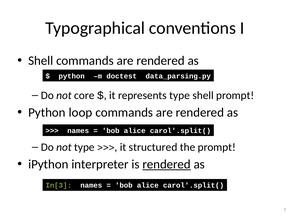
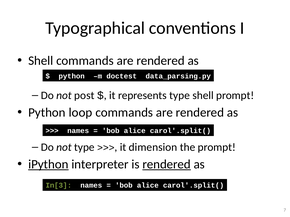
core: core -> post
structured: structured -> dimension
iPython underline: none -> present
